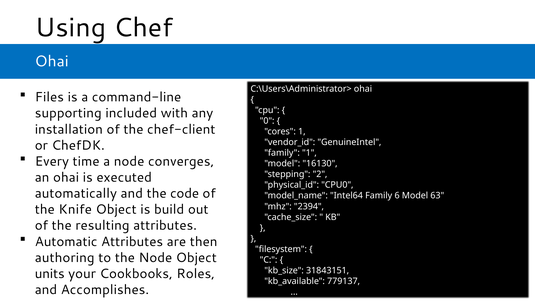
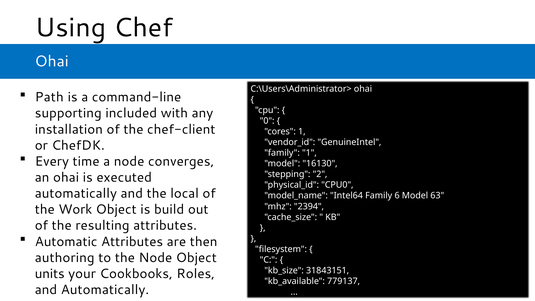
Files: Files -> Path
code: code -> local
Knife: Knife -> Work
and Accomplishes: Accomplishes -> Automatically
